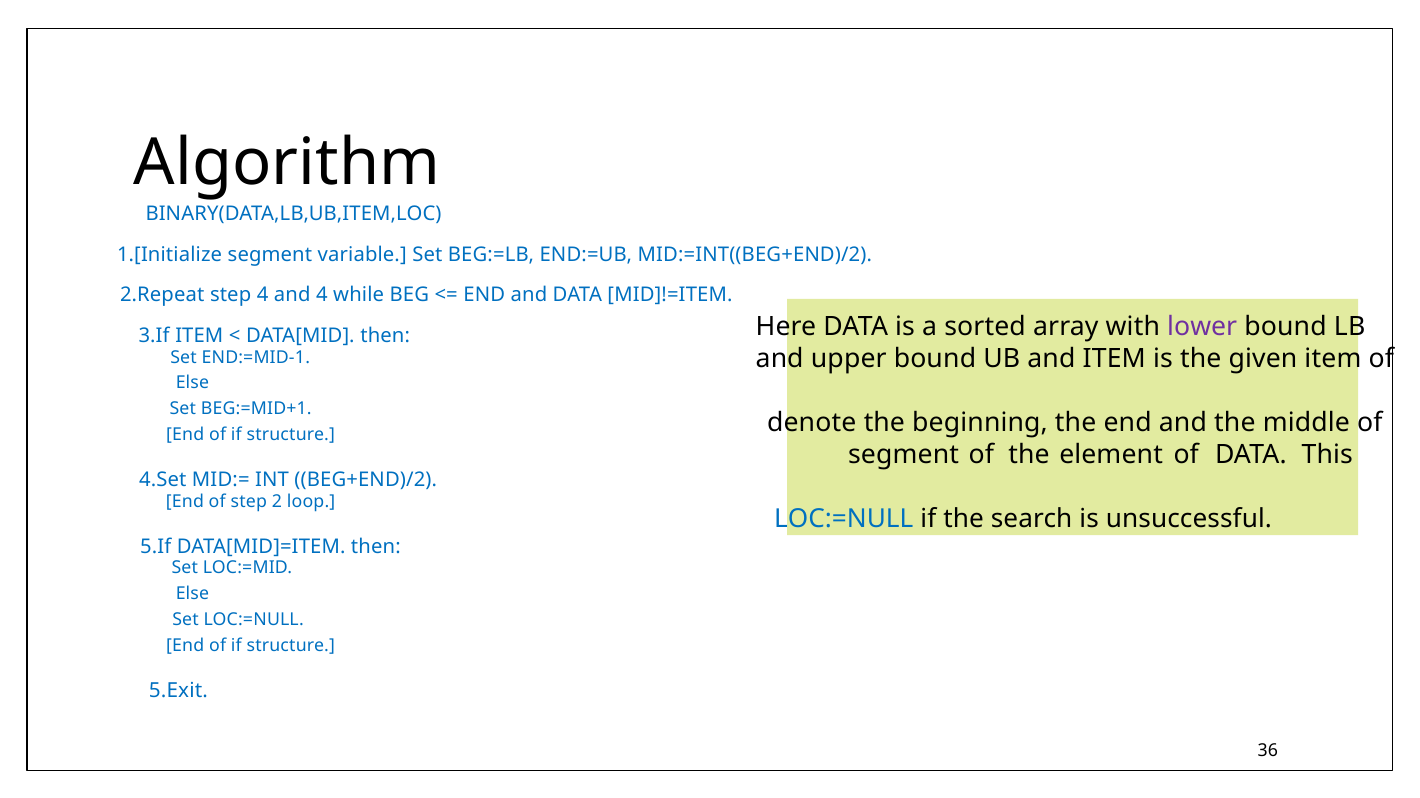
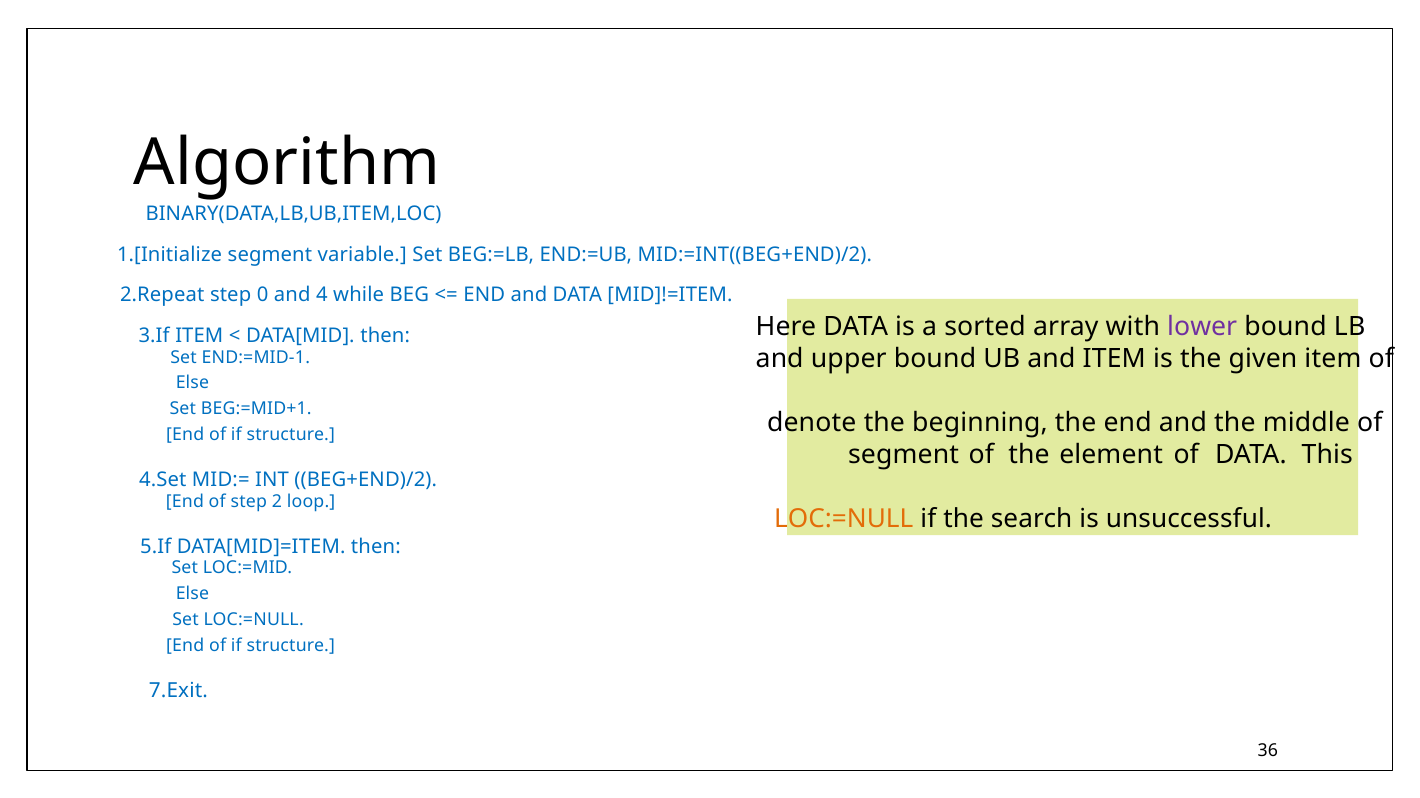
step 4: 4 -> 0
LOC:=NULL at (844, 519) colour: blue -> orange
5.Exit: 5.Exit -> 7.Exit
